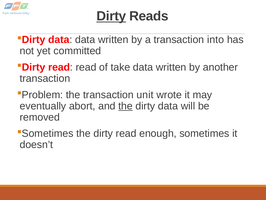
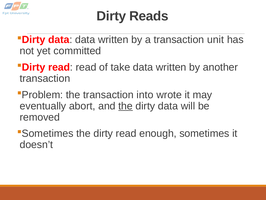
Dirty at (111, 16) underline: present -> none
into: into -> unit
unit: unit -> into
